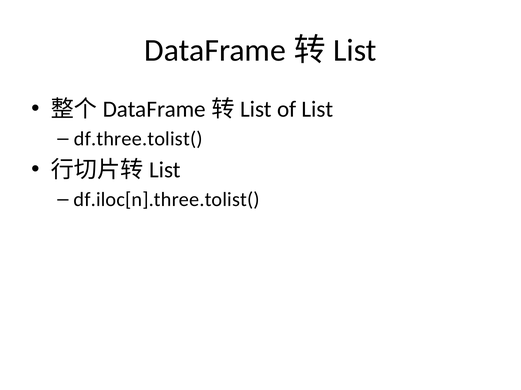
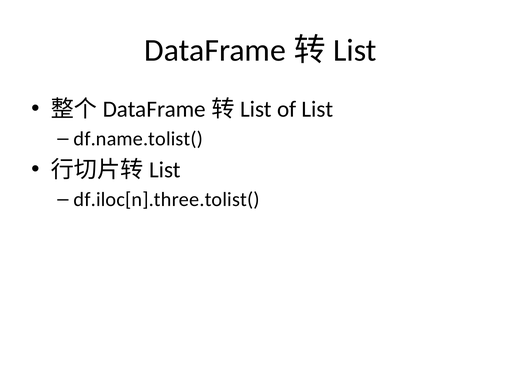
df.three.tolist(: df.three.tolist( -> df.name.tolist(
